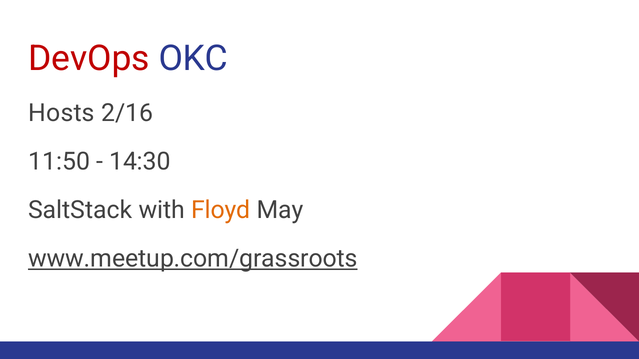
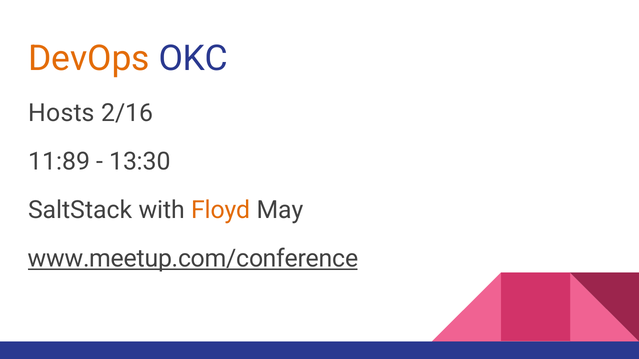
DevOps colour: red -> orange
11:50: 11:50 -> 11:89
14:30: 14:30 -> 13:30
www.meetup.com/grassroots: www.meetup.com/grassroots -> www.meetup.com/conference
